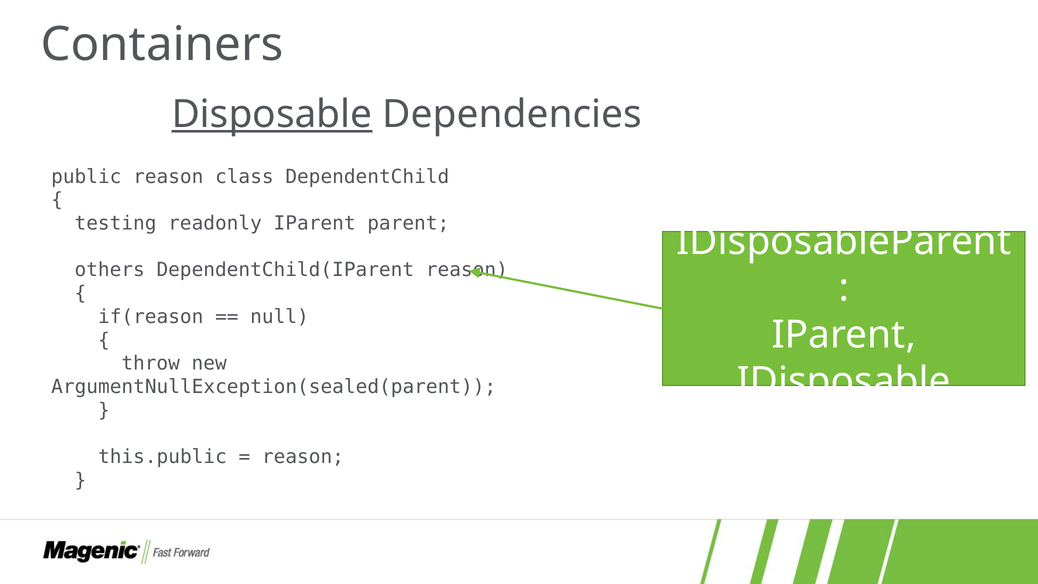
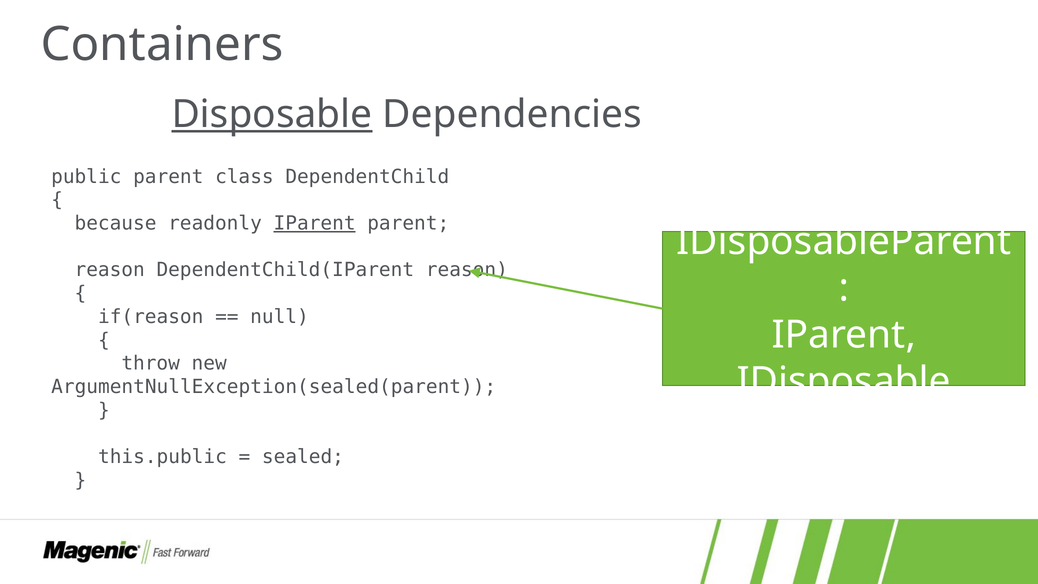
public reason: reason -> parent
testing: testing -> because
IParent at (315, 223) underline: none -> present
others at (110, 270): others -> reason
reason at (303, 457): reason -> sealed
